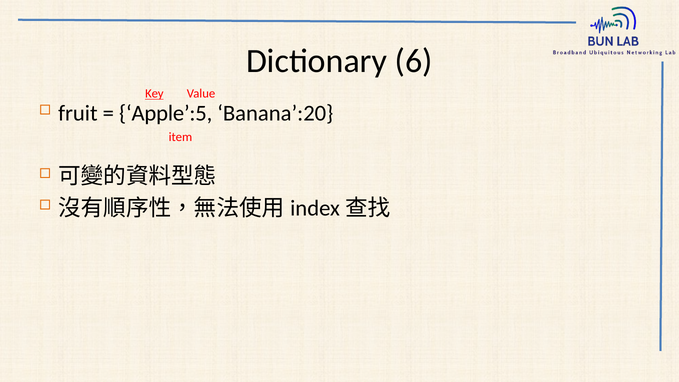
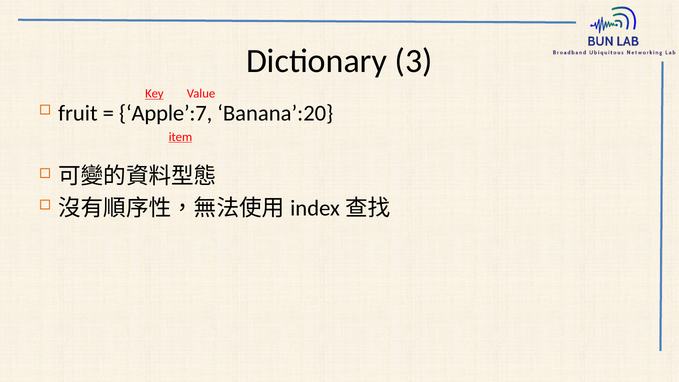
6: 6 -> 3
Apple’:5: Apple’:5 -> Apple’:7
item underline: none -> present
